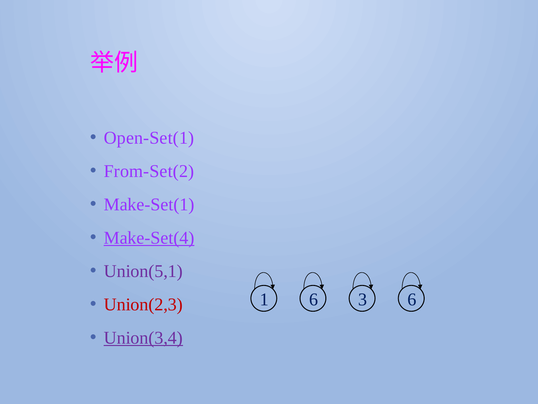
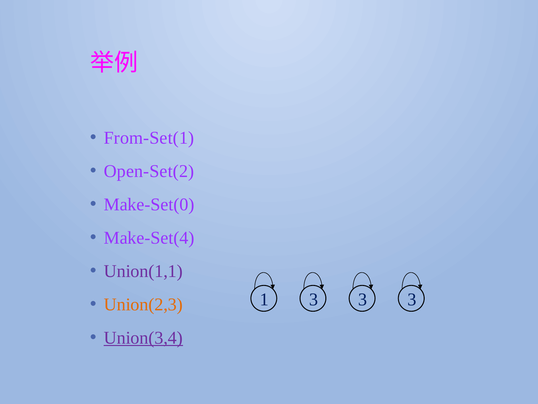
Open-Set(1: Open-Set(1 -> From-Set(1
From-Set(2: From-Set(2 -> Open-Set(2
Make-Set(1: Make-Set(1 -> Make-Set(0
Make-Set(4 underline: present -> none
Union(5,1: Union(5,1 -> Union(1,1
1 6: 6 -> 3
6 at (412, 299): 6 -> 3
Union(2,3 colour: red -> orange
